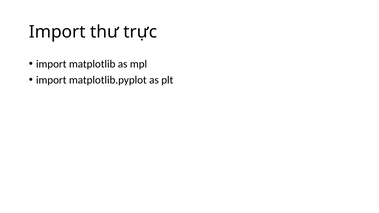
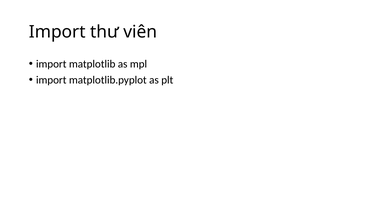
trực: trực -> viên
